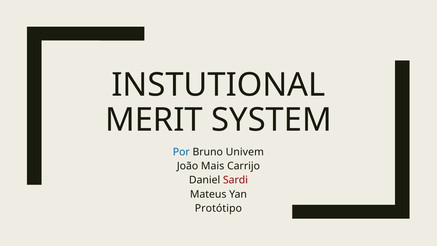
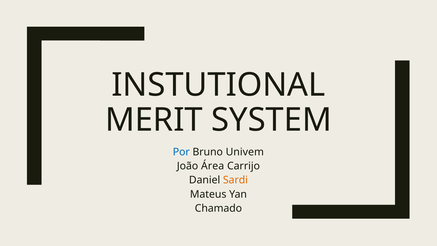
Mais: Mais -> Área
Sardi colour: red -> orange
Protótipo: Protótipo -> Chamado
